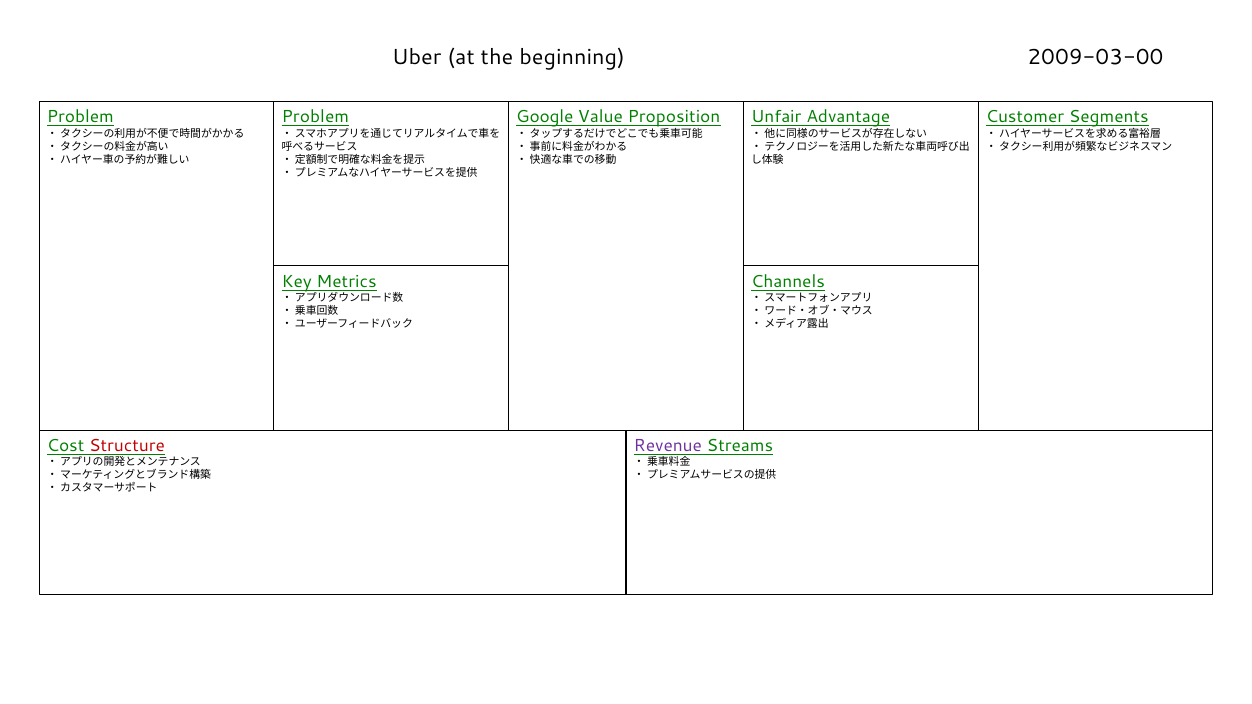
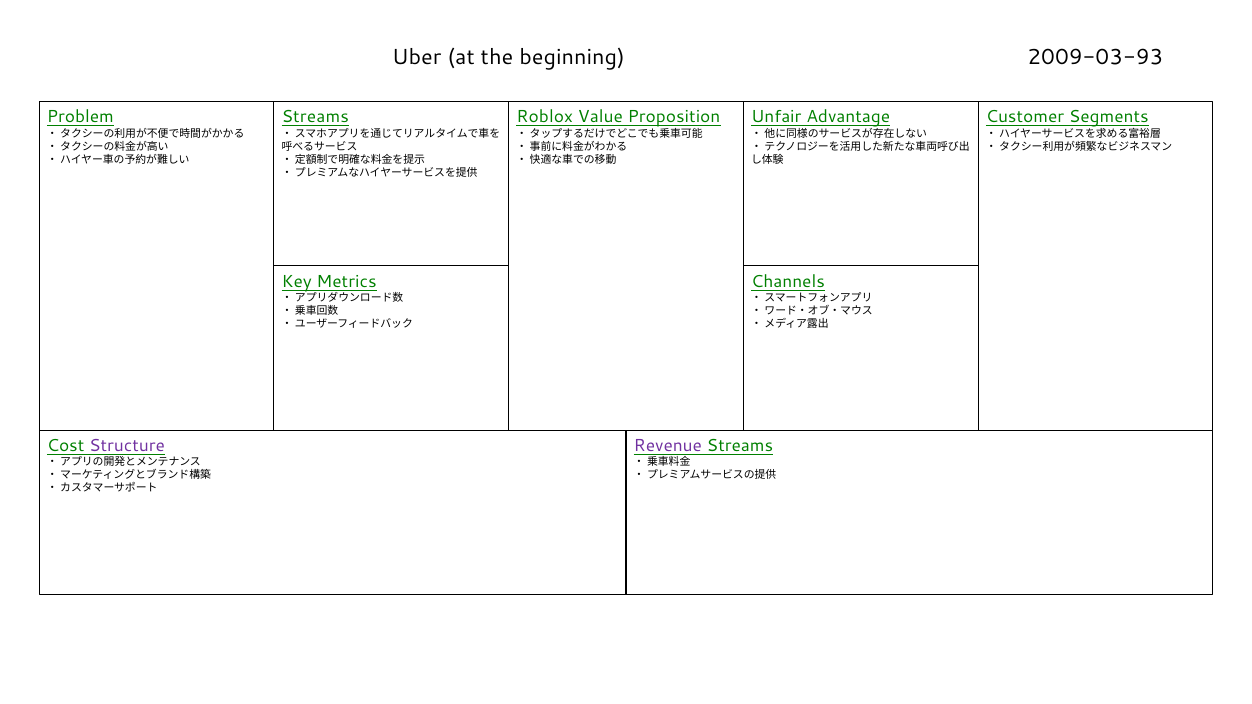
2009-03-00: 2009-03-00 -> 2009-03-93
Problem at (315, 117): Problem -> Streams
Google: Google -> Roblox
Structure colour: red -> purple
